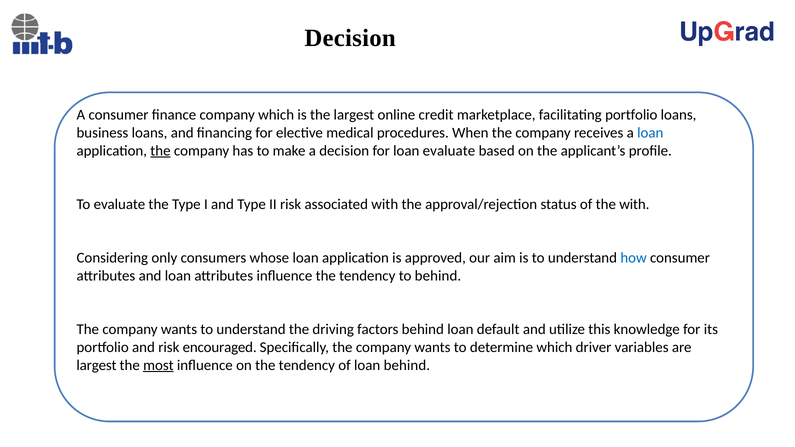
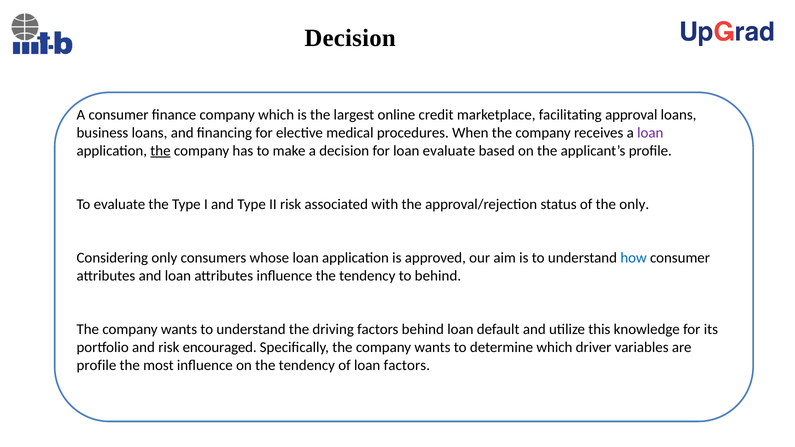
facilitating portfolio: portfolio -> approval
loan at (650, 133) colour: blue -> purple
the with: with -> only
largest at (97, 365): largest -> profile
most underline: present -> none
loan behind: behind -> factors
